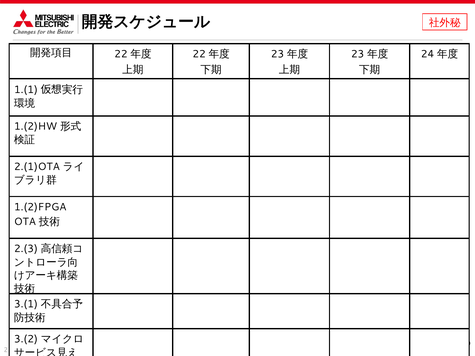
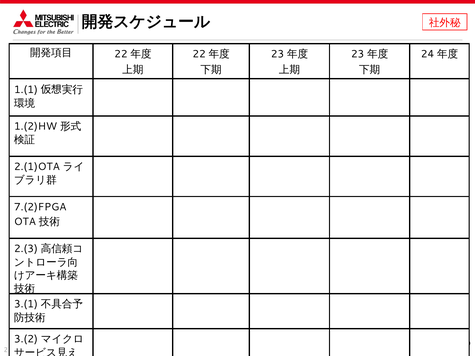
1.(2)FPGA: 1.(2)FPGA -> 7.(2)FPGA
